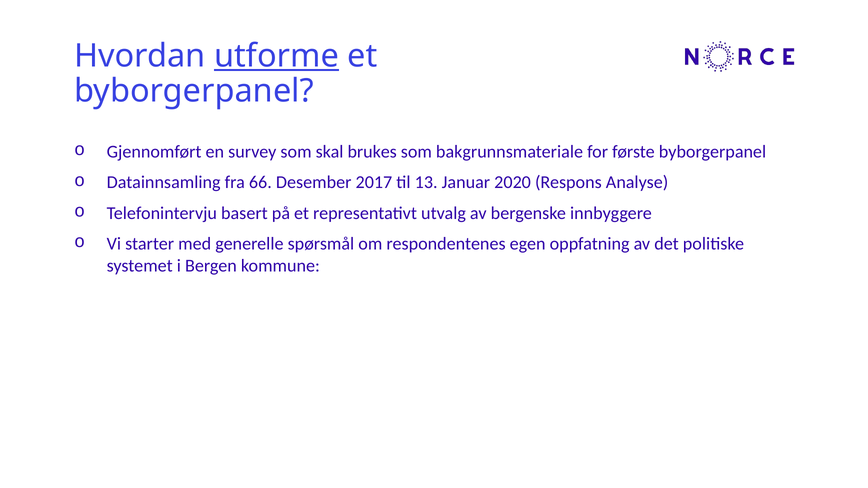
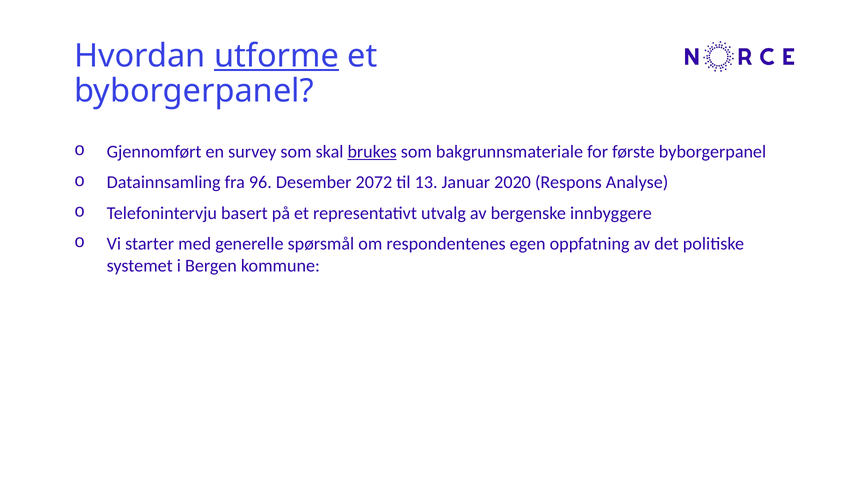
brukes underline: none -> present
66: 66 -> 96
2017: 2017 -> 2072
